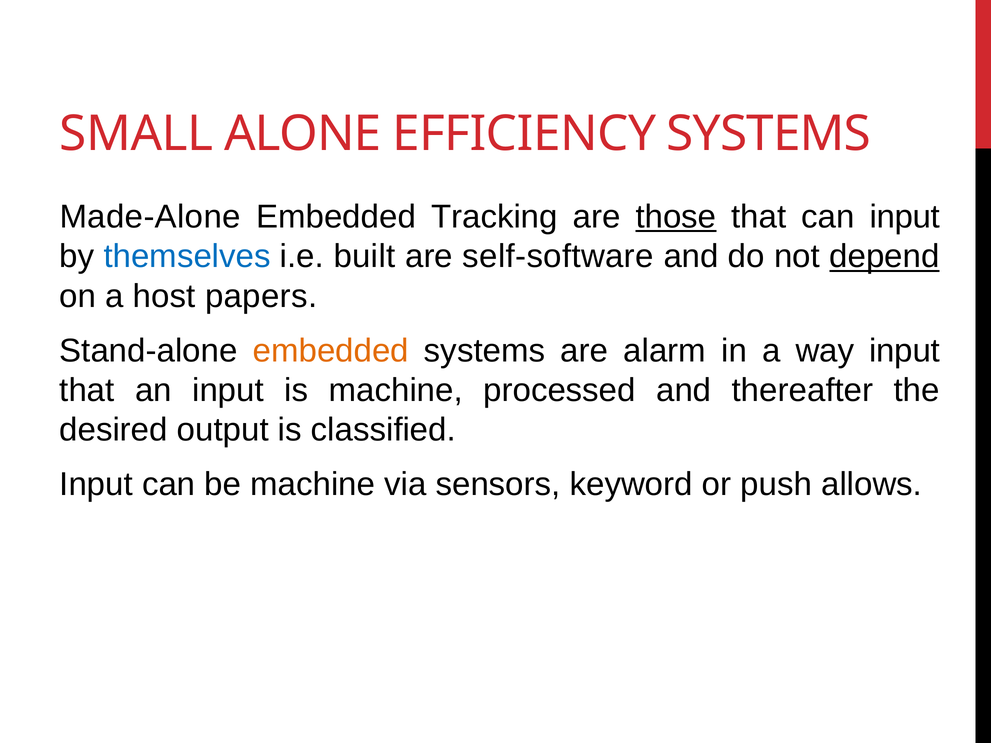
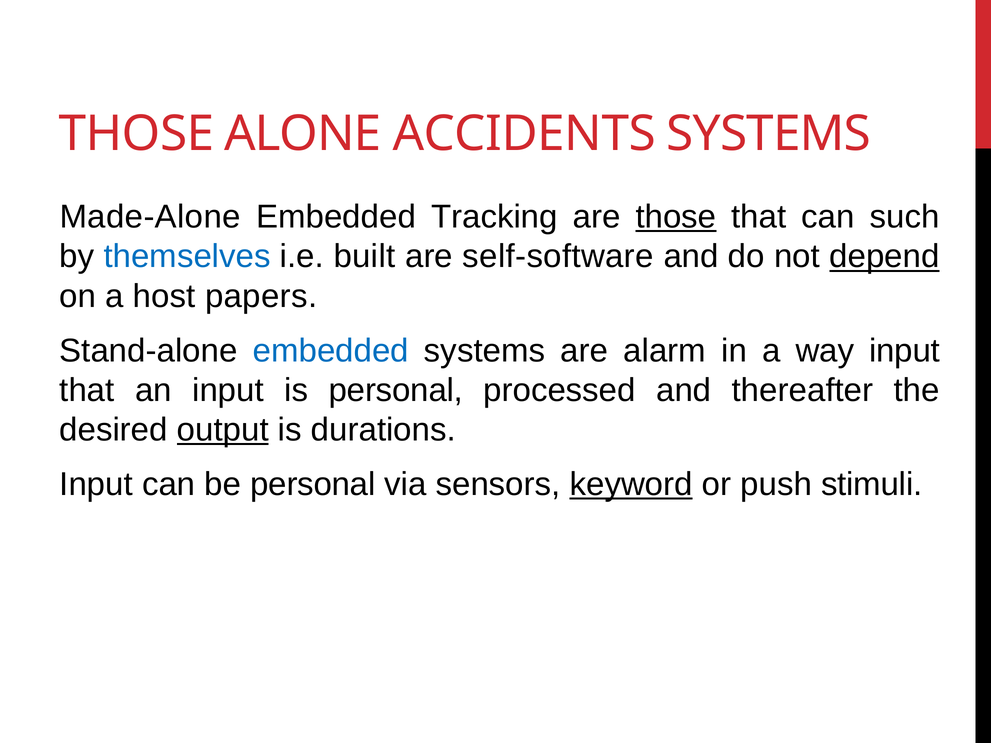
SMALL at (136, 134): SMALL -> THOSE
EFFICIENCY: EFFICIENCY -> ACCIDENTS
can input: input -> such
embedded at (331, 351) colour: orange -> blue
is machine: machine -> personal
output underline: none -> present
classified: classified -> durations
be machine: machine -> personal
keyword underline: none -> present
allows: allows -> stimuli
